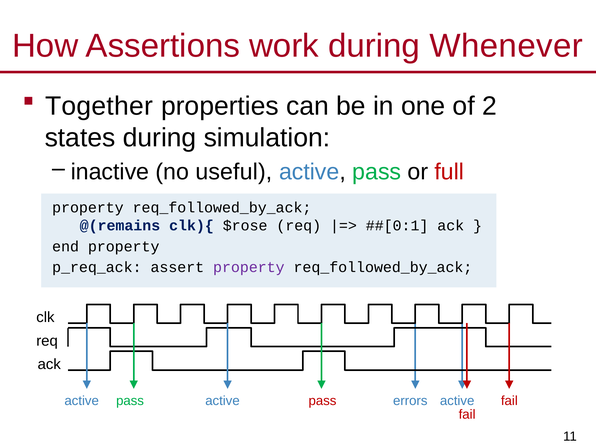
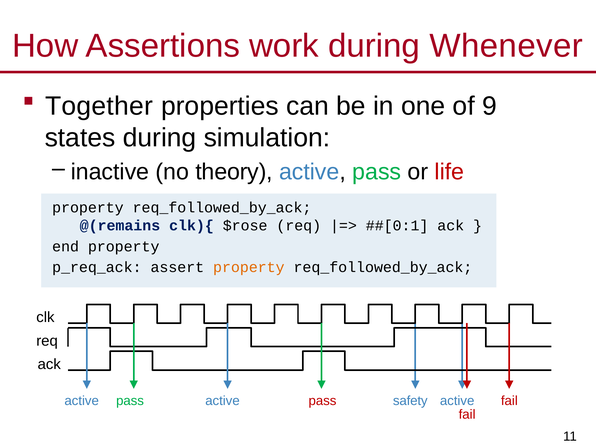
2: 2 -> 9
useful: useful -> theory
full: full -> life
property at (249, 267) colour: purple -> orange
errors: errors -> safety
